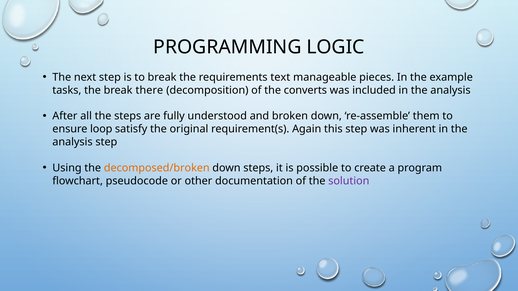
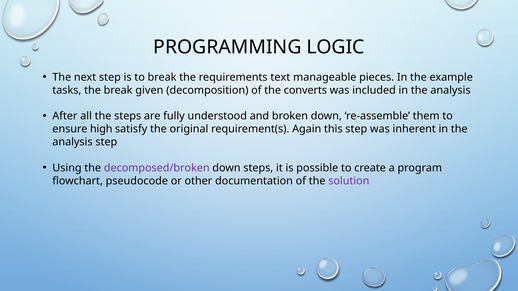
there: there -> given
loop: loop -> high
decomposed/broken colour: orange -> purple
